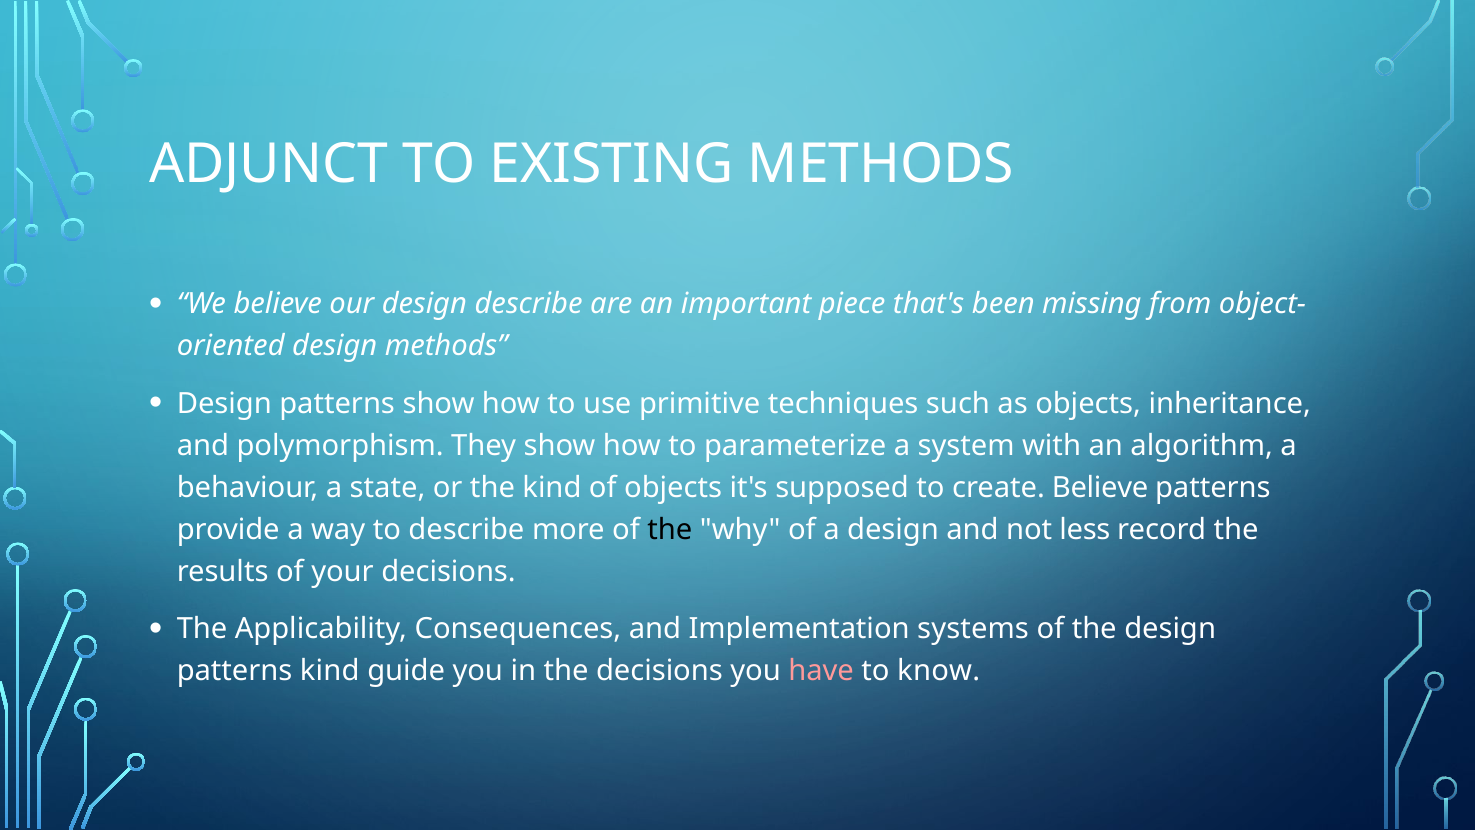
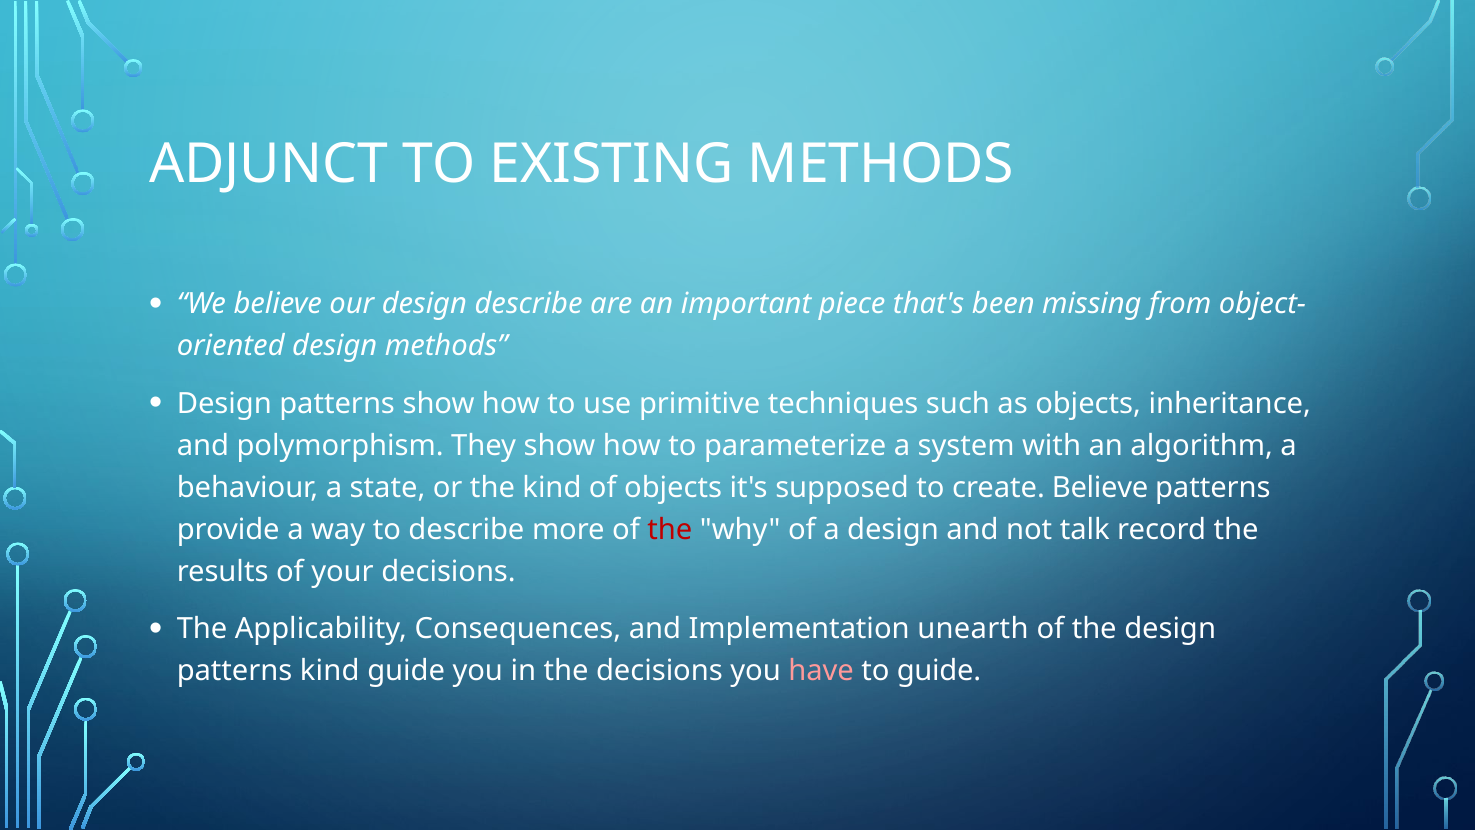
the at (670, 530) colour: black -> red
less: less -> talk
systems: systems -> unearth
to know: know -> guide
